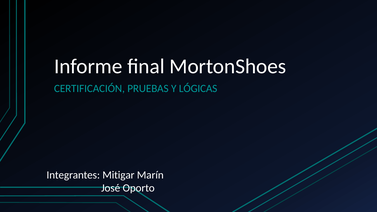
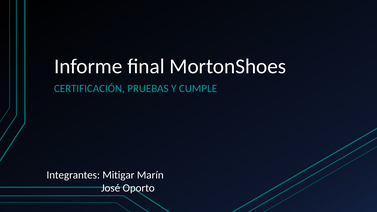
LÓGICAS: LÓGICAS -> CUMPLE
